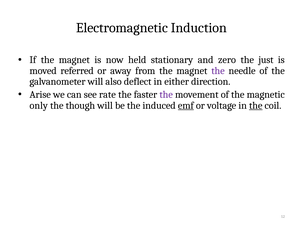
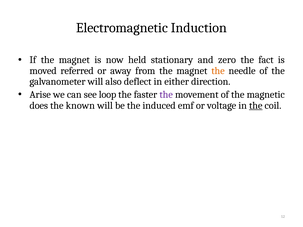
just: just -> fact
the at (218, 71) colour: purple -> orange
rate: rate -> loop
only: only -> does
though: though -> known
emf underline: present -> none
